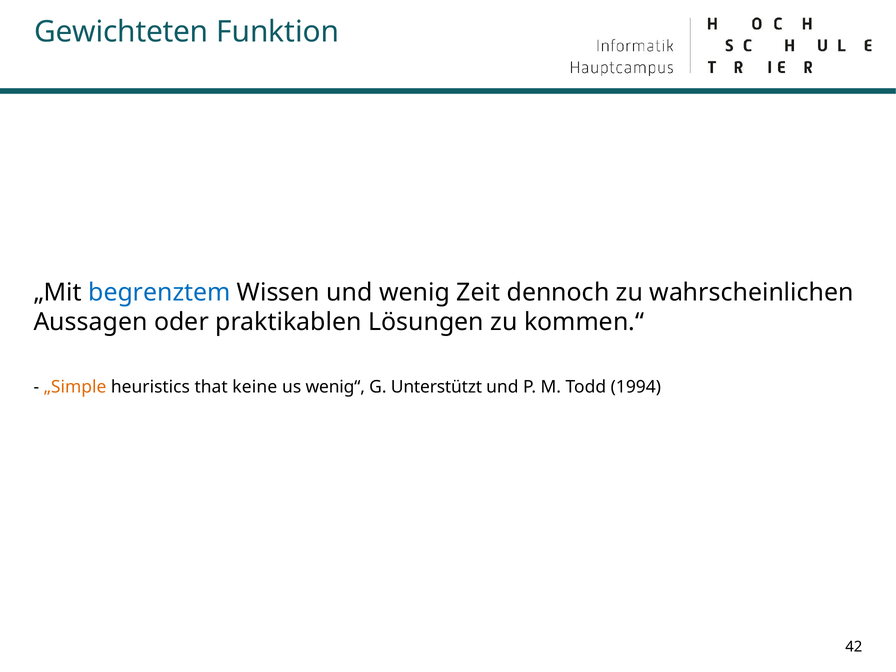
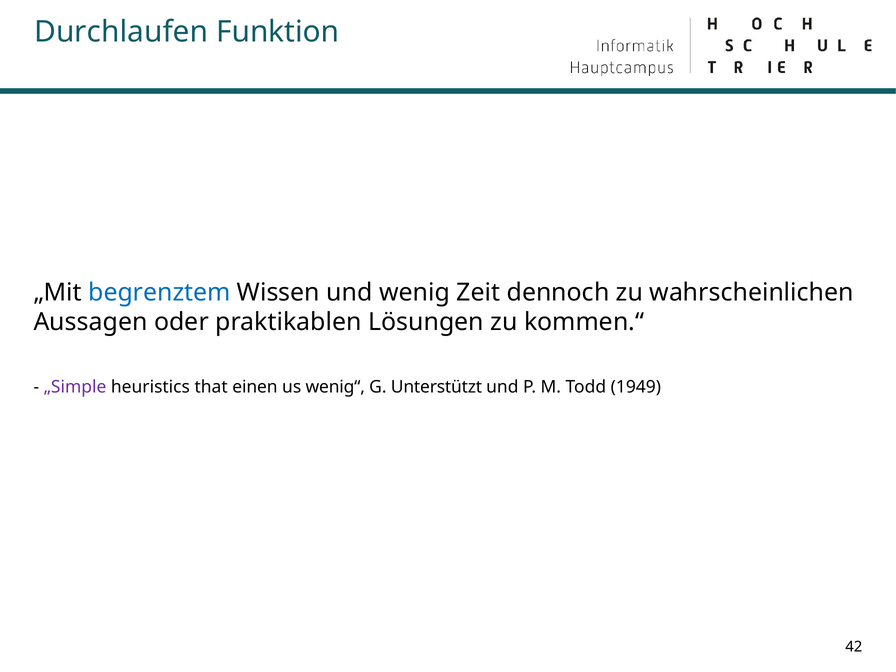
Gewichteten: Gewichteten -> Durchlaufen
„Simple colour: orange -> purple
keine: keine -> einen
1994: 1994 -> 1949
